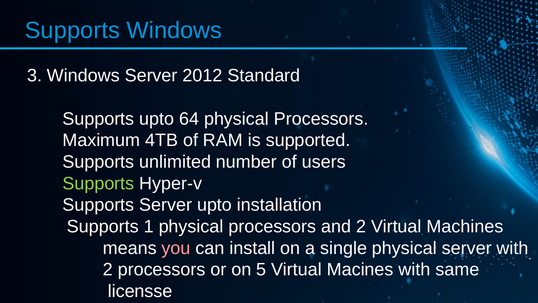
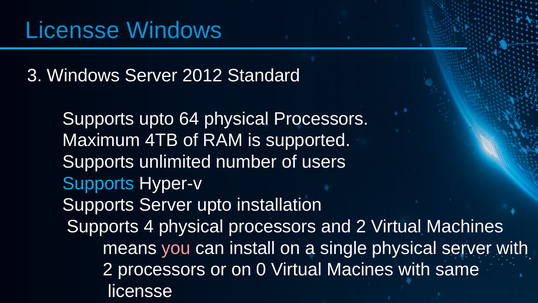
Supports at (72, 30): Supports -> Licensse
Supports at (98, 183) colour: light green -> light blue
1: 1 -> 4
5: 5 -> 0
